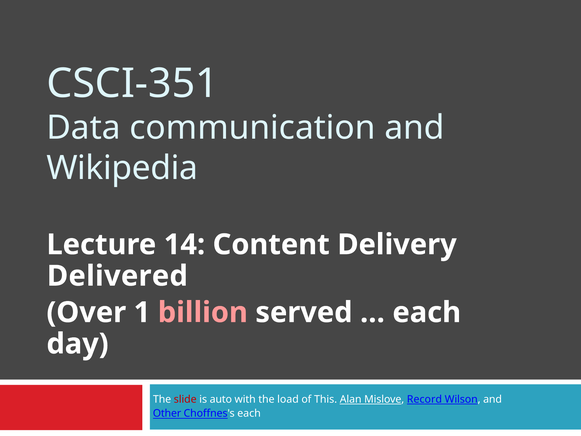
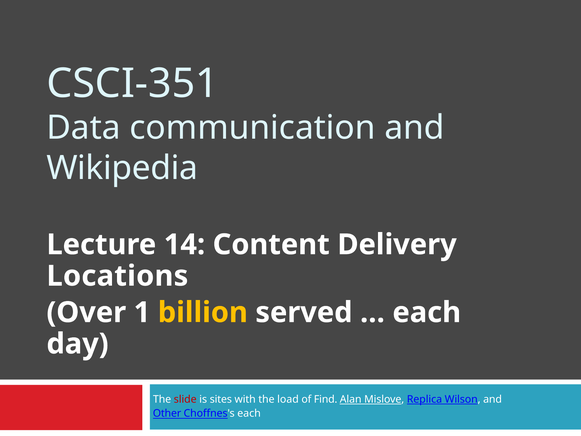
Delivered: Delivered -> Locations
billion colour: pink -> yellow
auto: auto -> sites
This: This -> Find
Record: Record -> Replica
